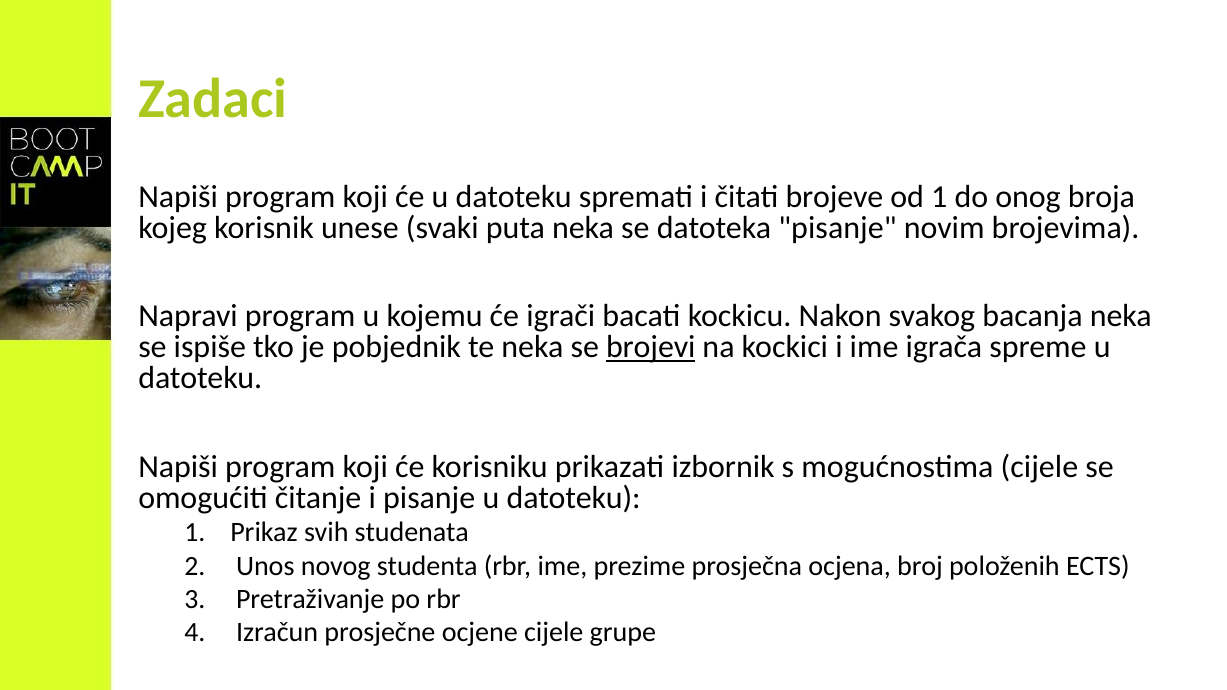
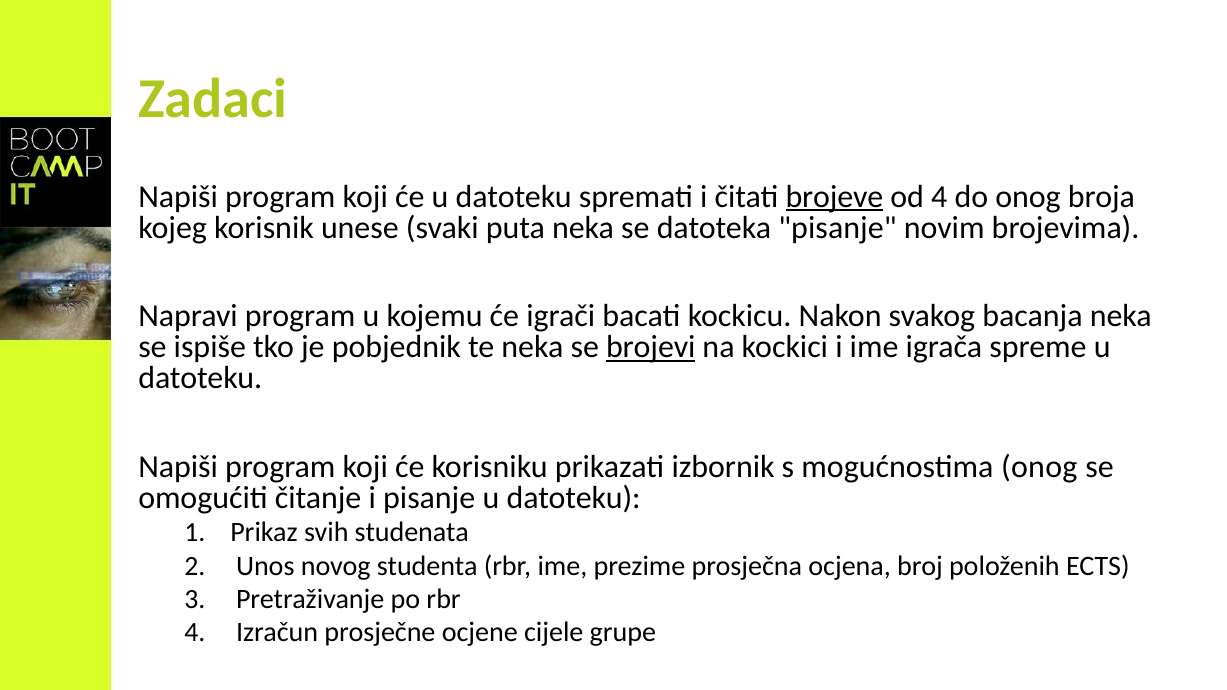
brojeve underline: none -> present
od 1: 1 -> 4
mogućnostima cijele: cijele -> onog
